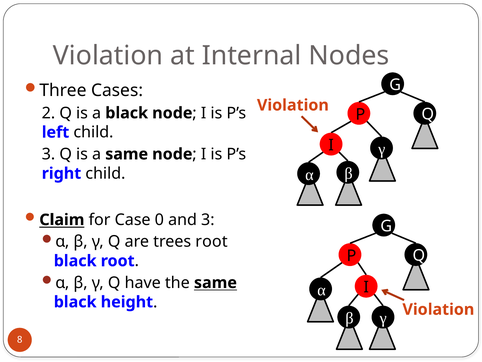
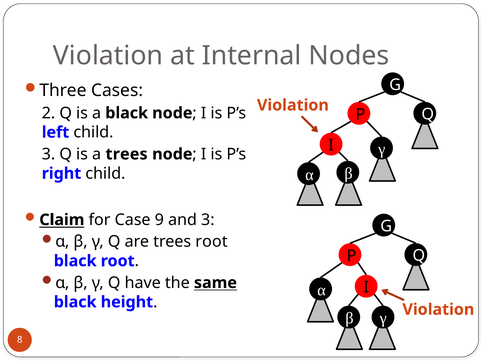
a same: same -> trees
0: 0 -> 9
